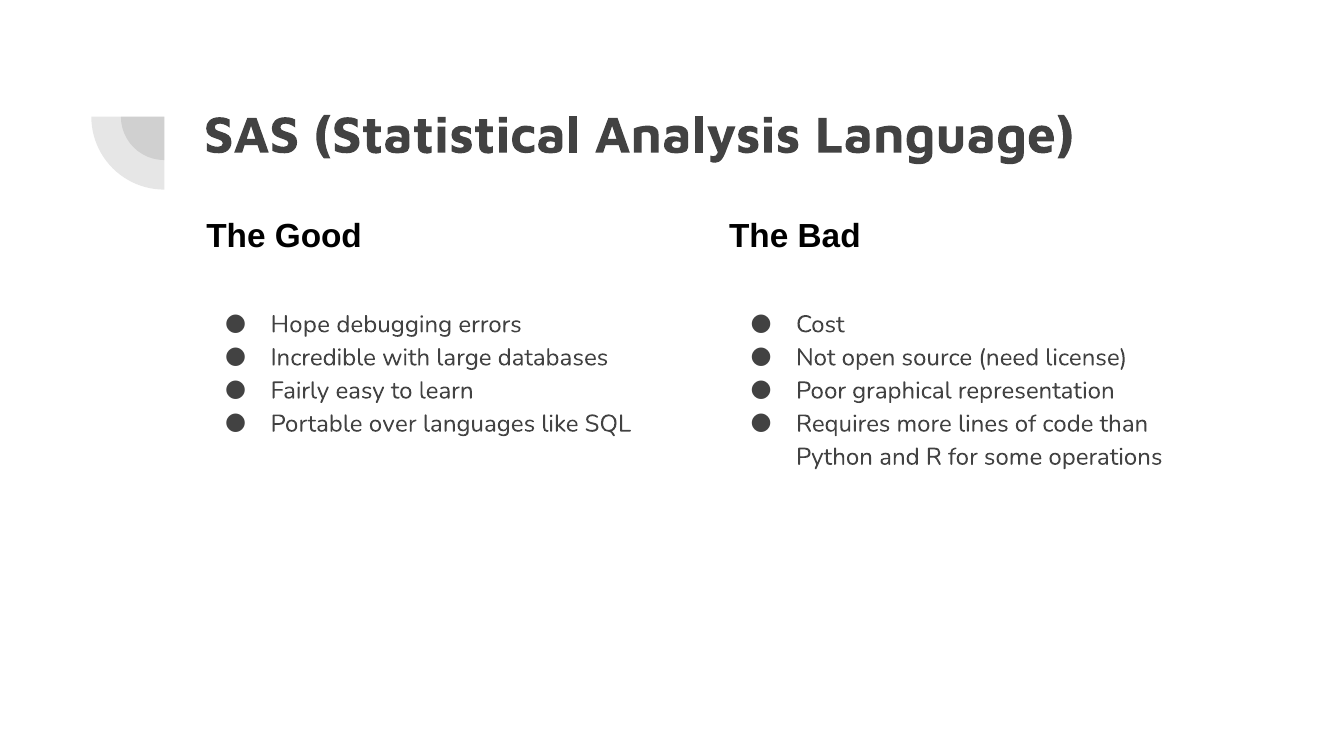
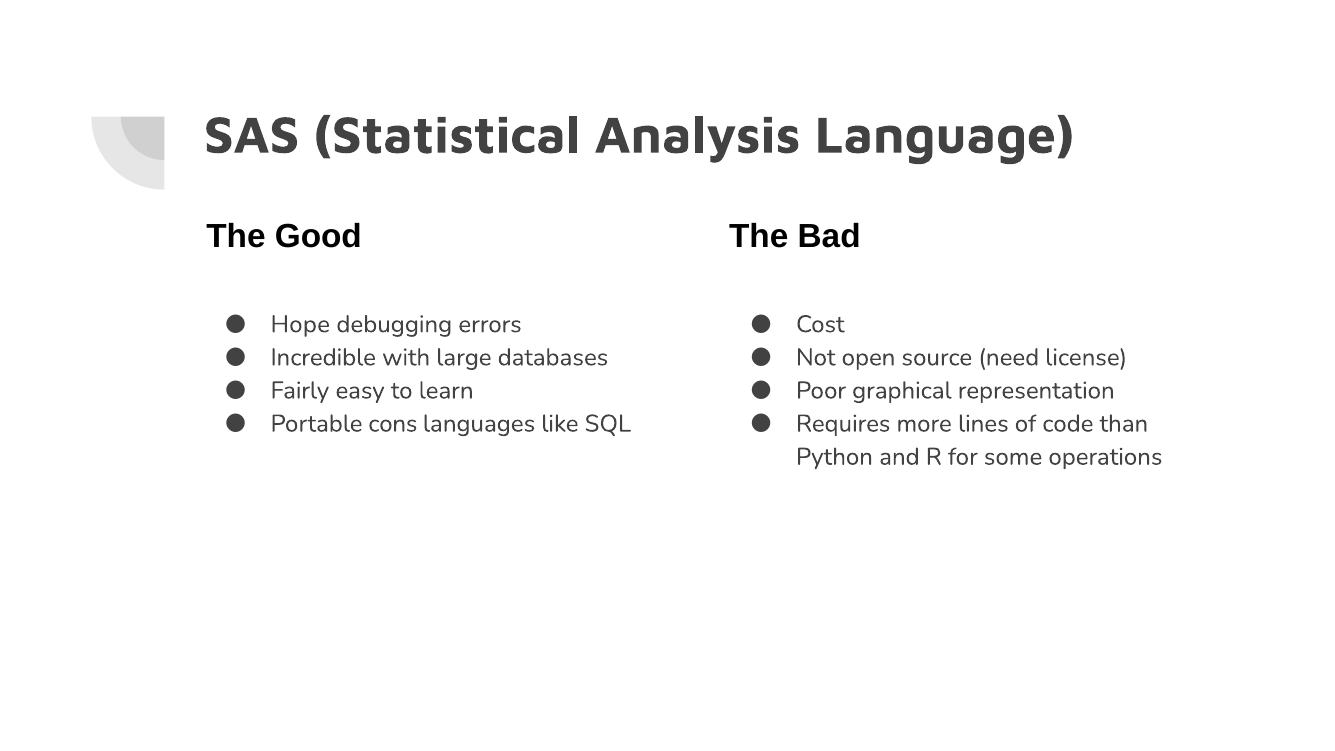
over: over -> cons
